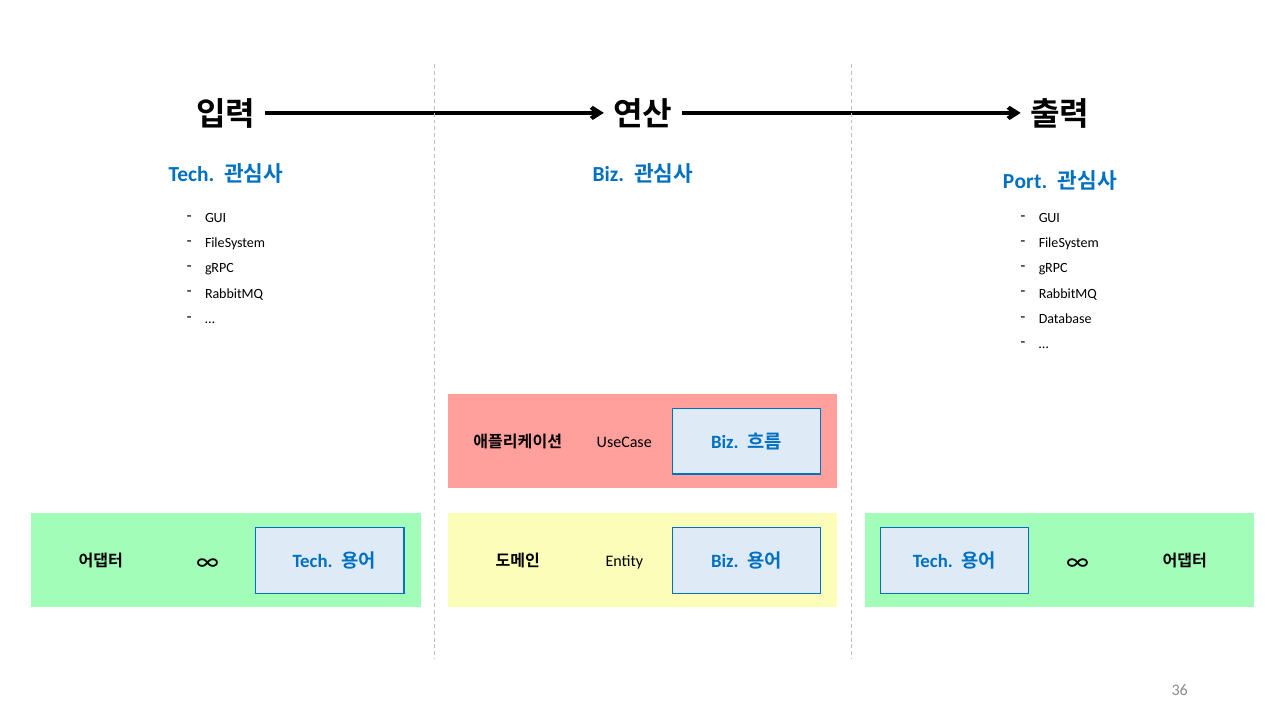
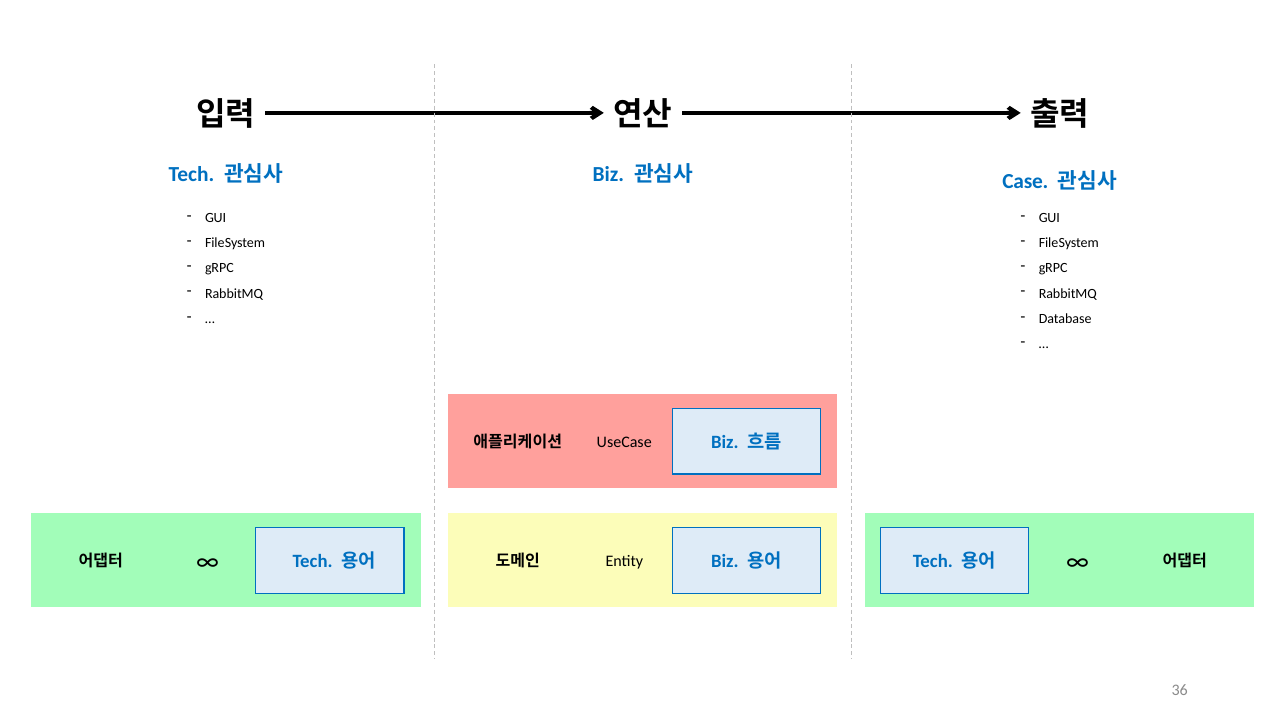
Port: Port -> Case
